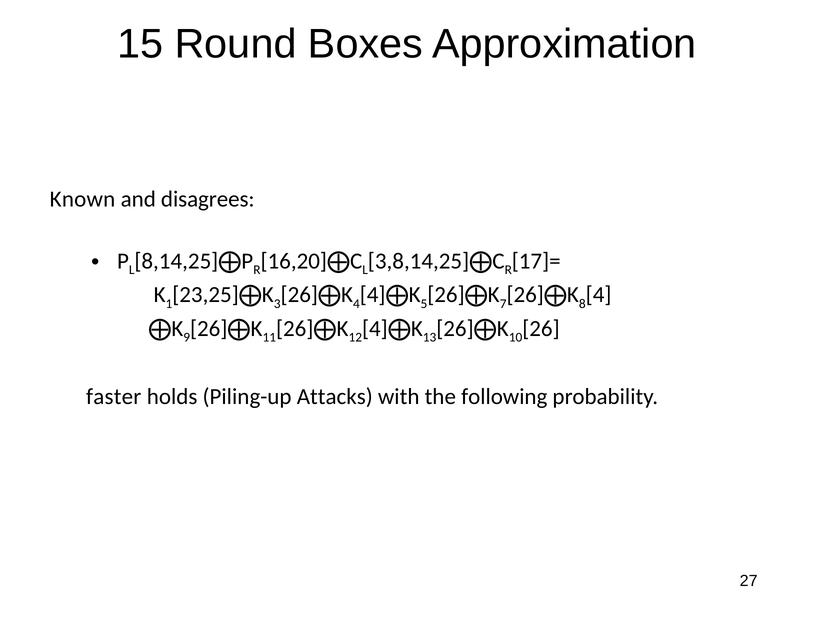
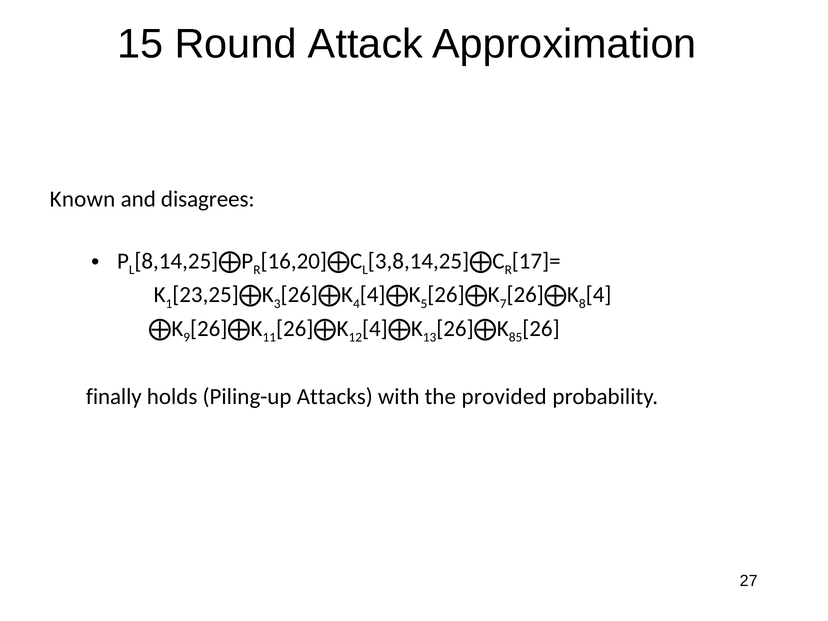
Boxes: Boxes -> Attack
10: 10 -> 85
faster: faster -> finally
following: following -> provided
